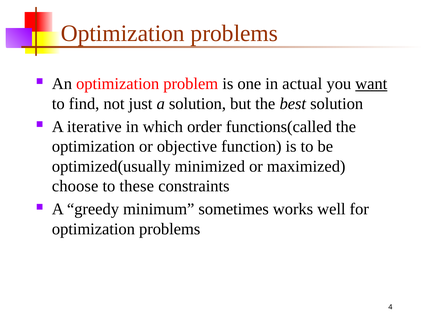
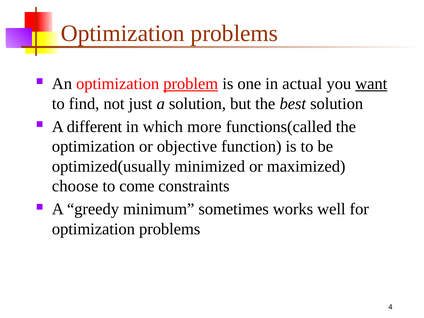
problem underline: none -> present
iterative: iterative -> different
order: order -> more
these: these -> come
